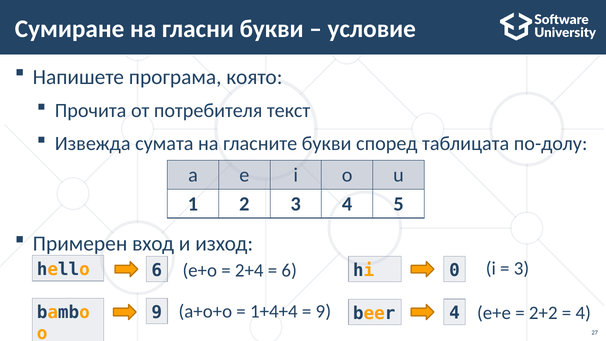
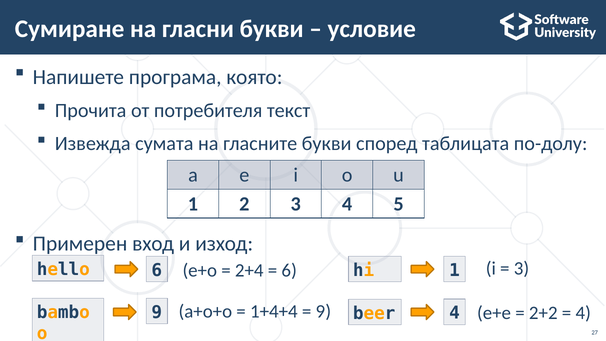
hi 0: 0 -> 1
